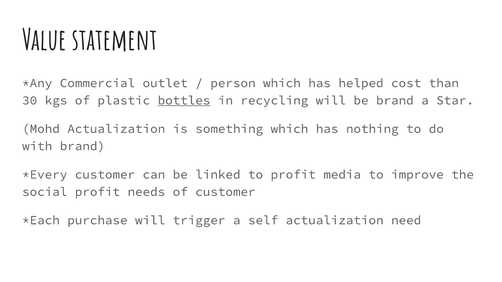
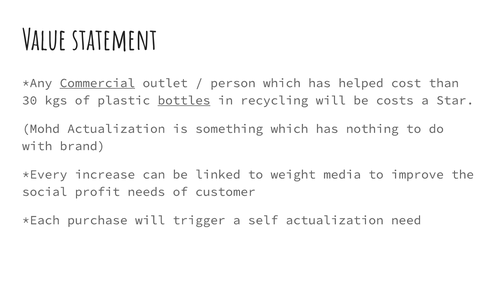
Commercial underline: none -> present
be brand: brand -> costs
customer at (105, 175): customer -> increase
to profit: profit -> weight
